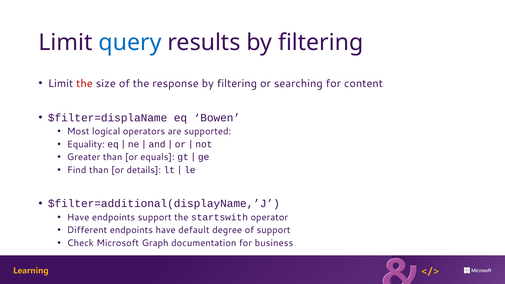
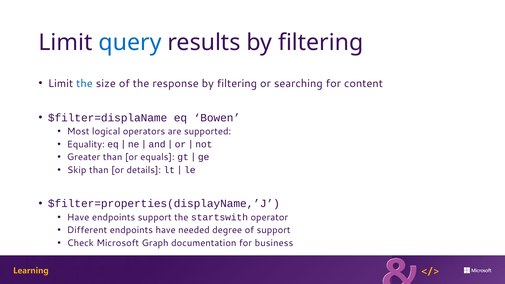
the at (85, 83) colour: red -> blue
Find: Find -> Skip
$filter=additional(displayName,’J: $filter=additional(displayName,’J -> $filter=properties(displayName,’J
default: default -> needed
